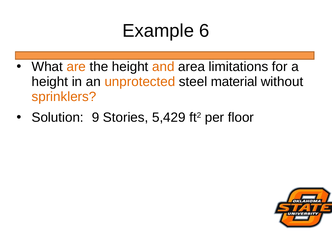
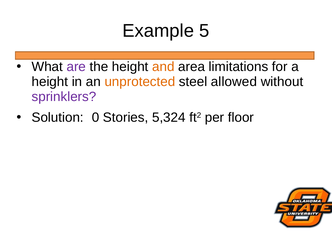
6: 6 -> 5
are colour: orange -> purple
material: material -> allowed
sprinklers colour: orange -> purple
9: 9 -> 0
5,429: 5,429 -> 5,324
